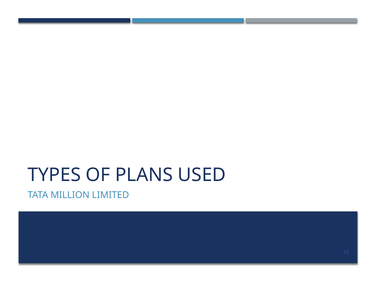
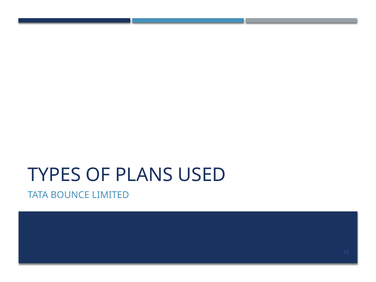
MILLION: MILLION -> BOUNCE
